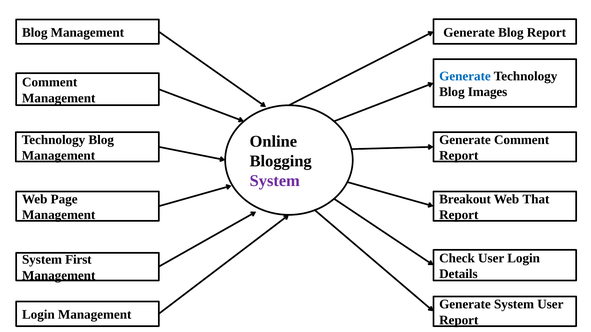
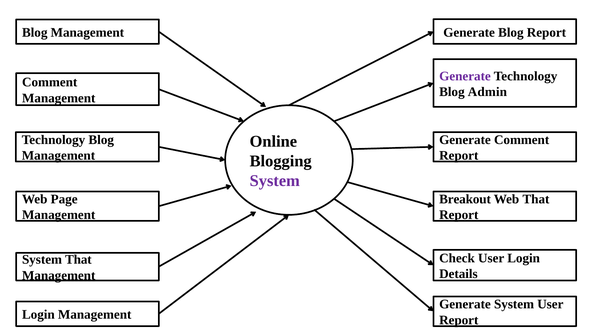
Generate at (465, 76) colour: blue -> purple
Images: Images -> Admin
System First: First -> That
